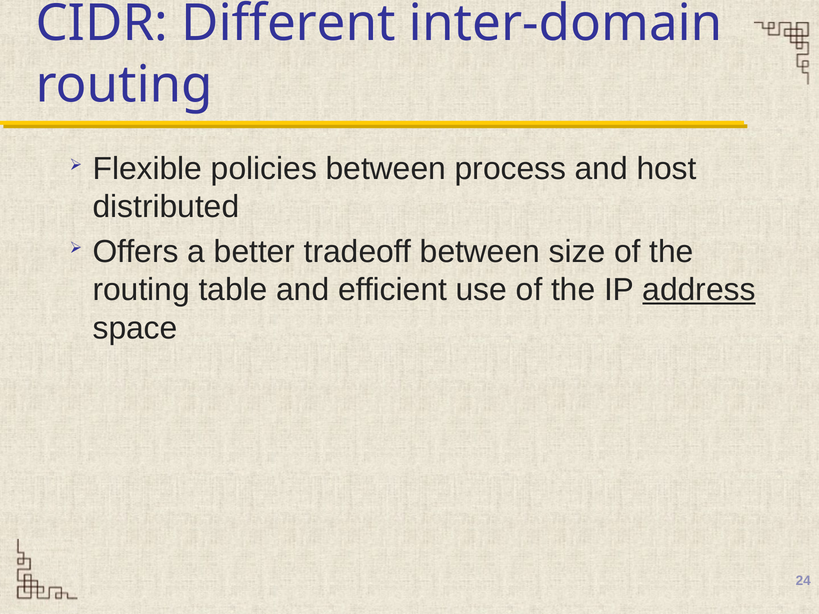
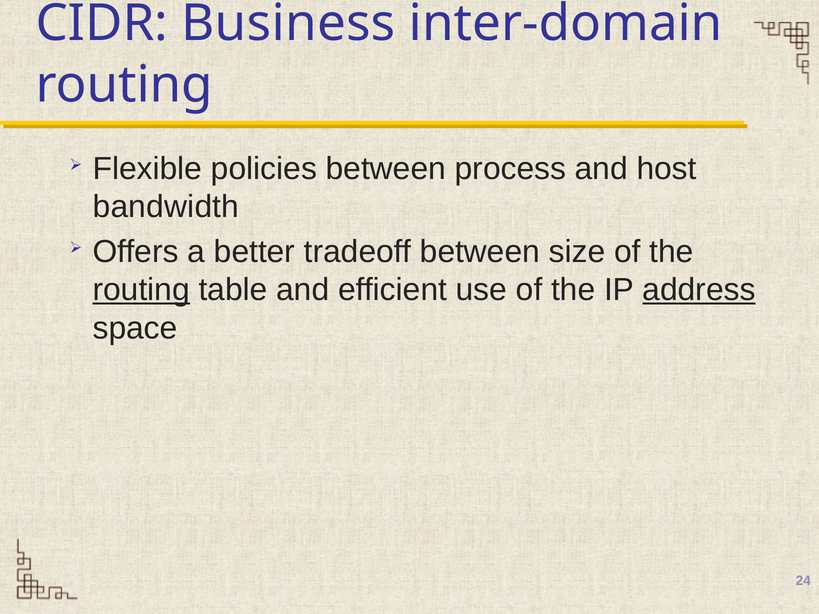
Different: Different -> Business
distributed: distributed -> bandwidth
routing at (141, 290) underline: none -> present
